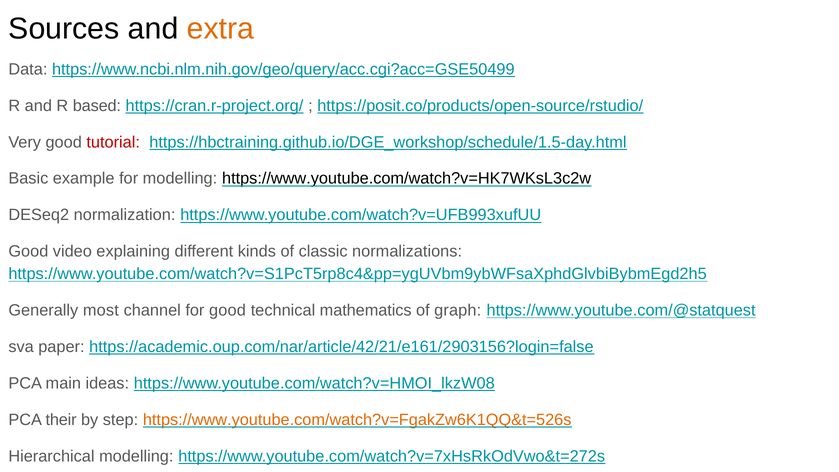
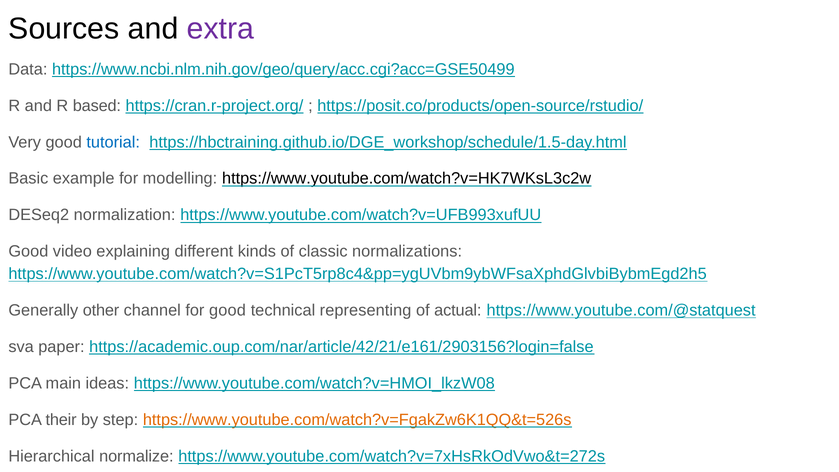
extra colour: orange -> purple
tutorial colour: red -> blue
most: most -> other
mathematics: mathematics -> representing
graph: graph -> actual
Hierarchical modelling: modelling -> normalize
